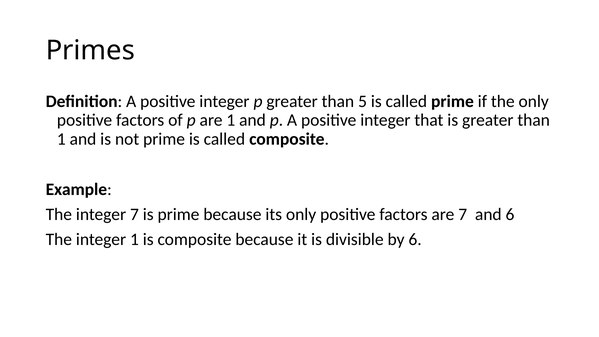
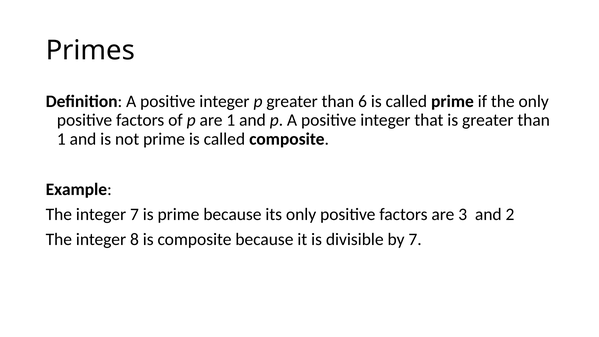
5: 5 -> 6
are 7: 7 -> 3
and 6: 6 -> 2
integer 1: 1 -> 8
by 6: 6 -> 7
